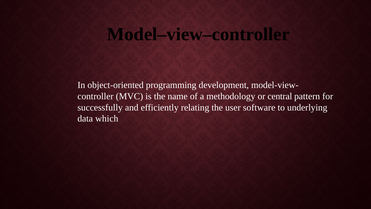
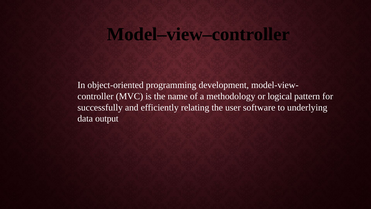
central: central -> logical
which: which -> output
